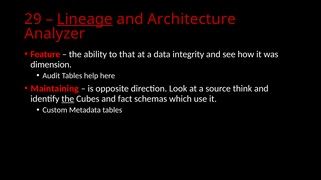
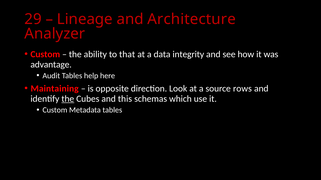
Lineage underline: present -> none
Feature at (45, 54): Feature -> Custom
dimension: dimension -> advantage
think: think -> rows
fact: fact -> this
